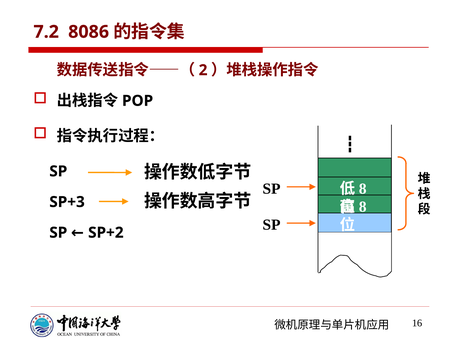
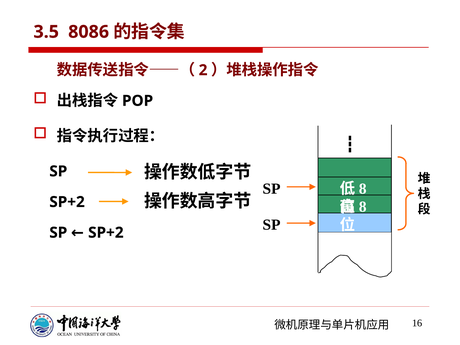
7.2: 7.2 -> 3.5
SP+3 at (67, 202): SP+3 -> SP+2
